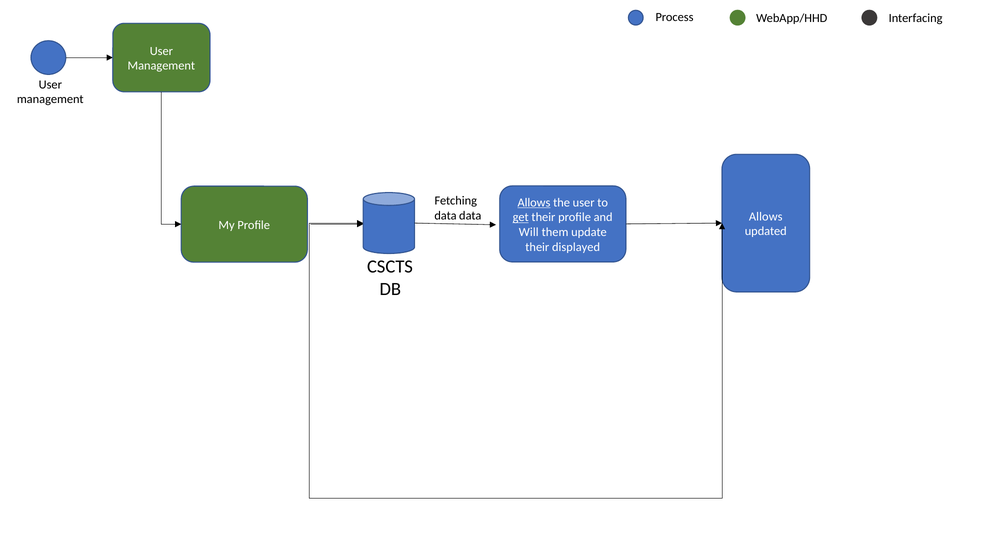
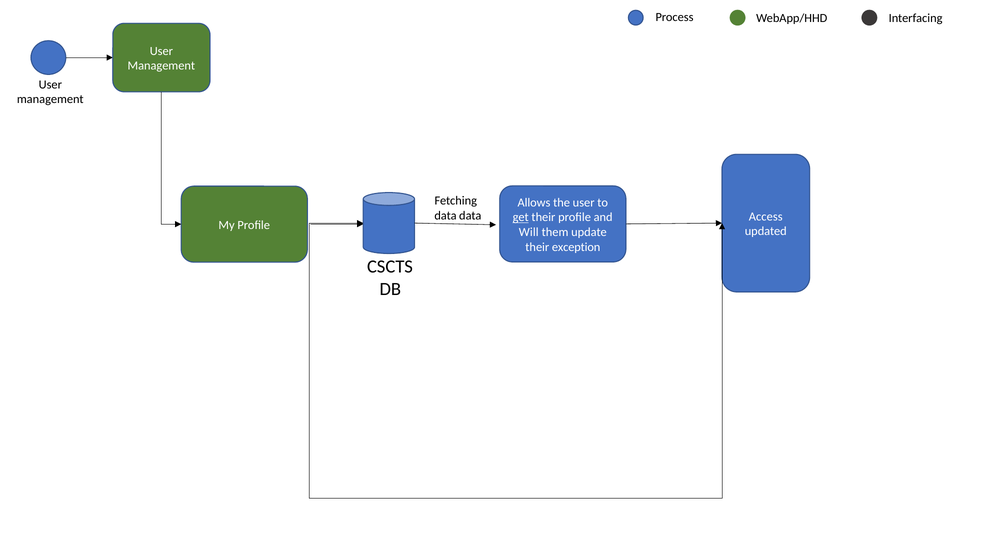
Allows at (534, 202) underline: present -> none
Allows at (766, 217): Allows -> Access
displayed: displayed -> exception
